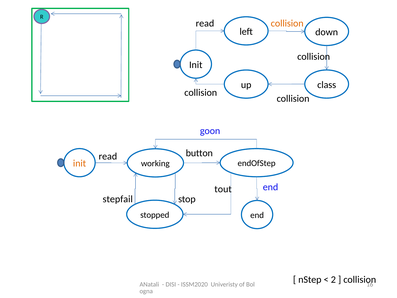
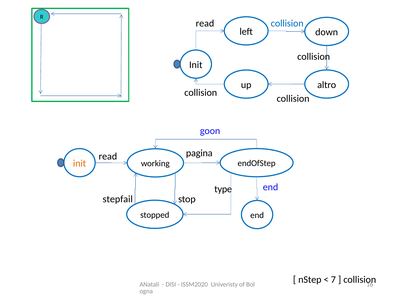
collision at (287, 23) colour: orange -> blue
class: class -> altro
button: button -> pagina
tout: tout -> type
2: 2 -> 7
